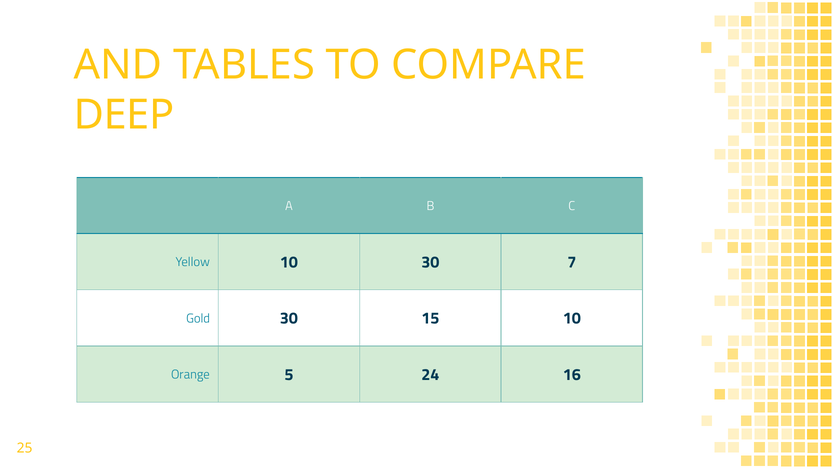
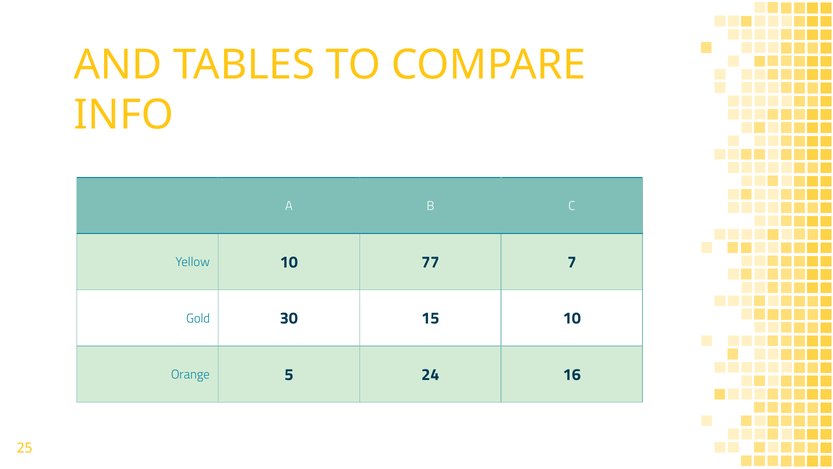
DEEP: DEEP -> INFO
10 30: 30 -> 77
